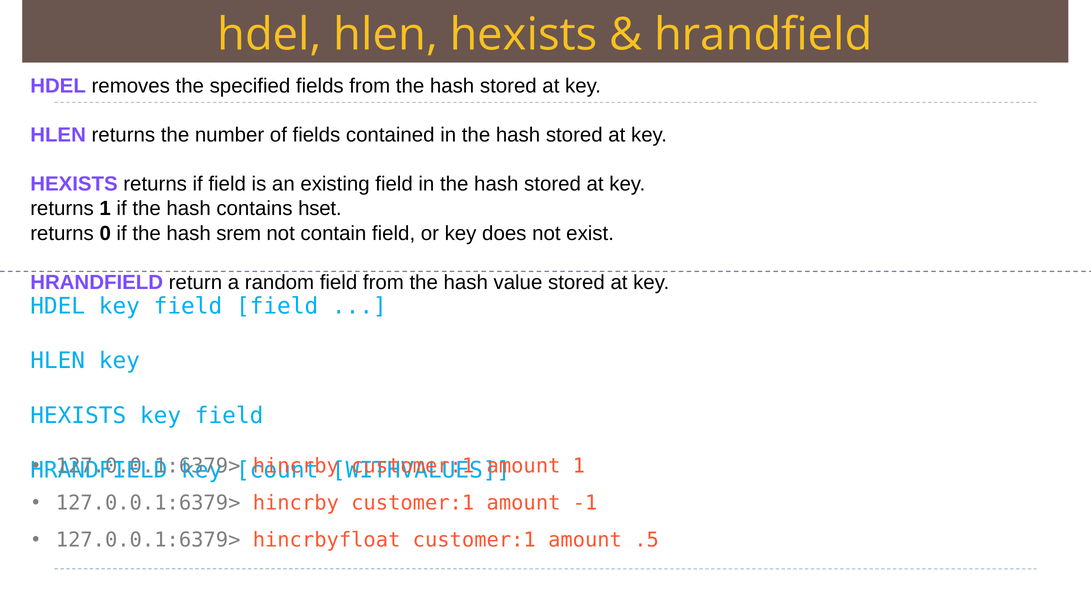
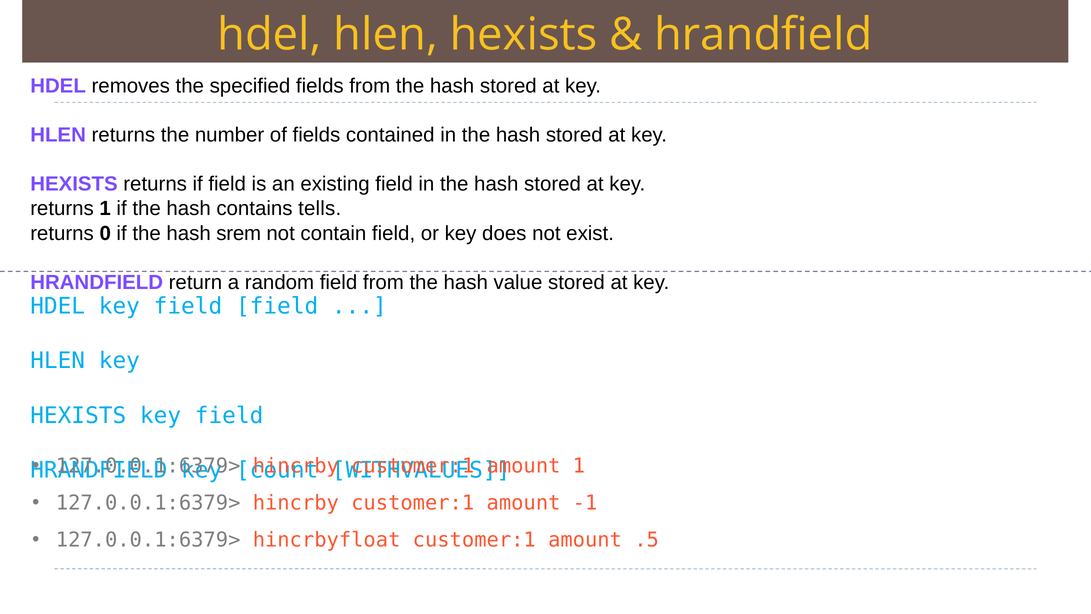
hset: hset -> tells
